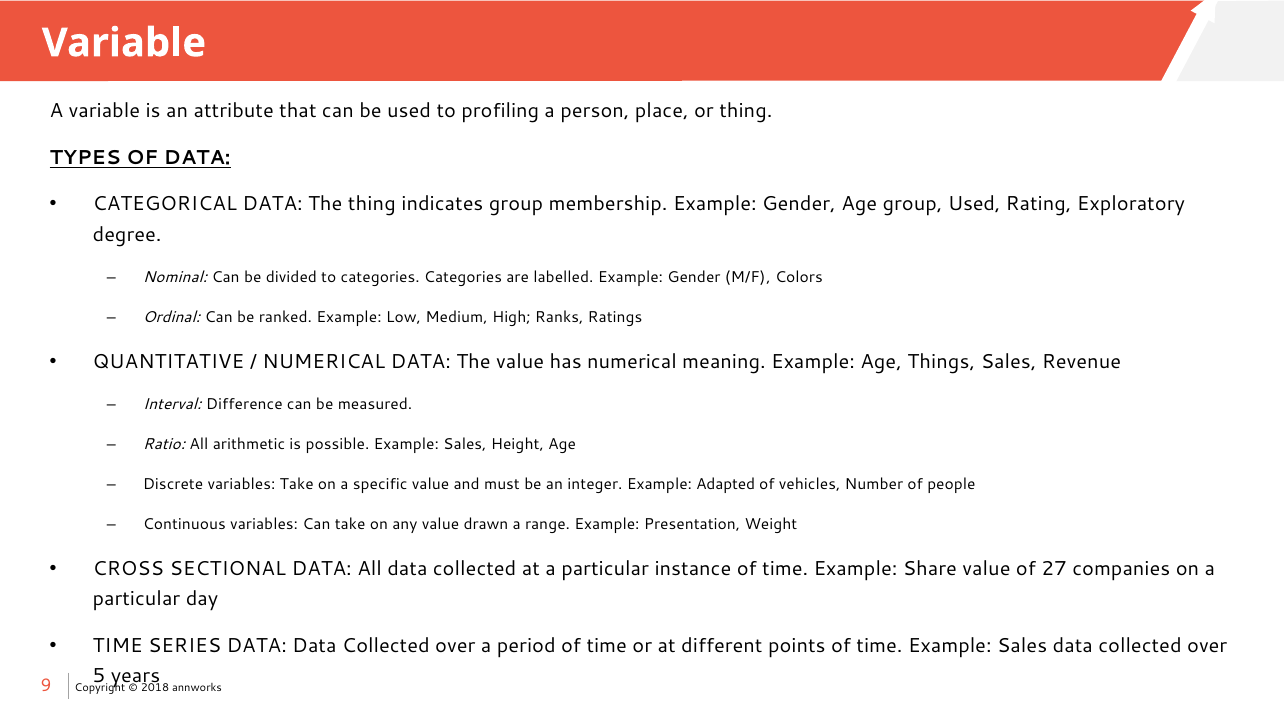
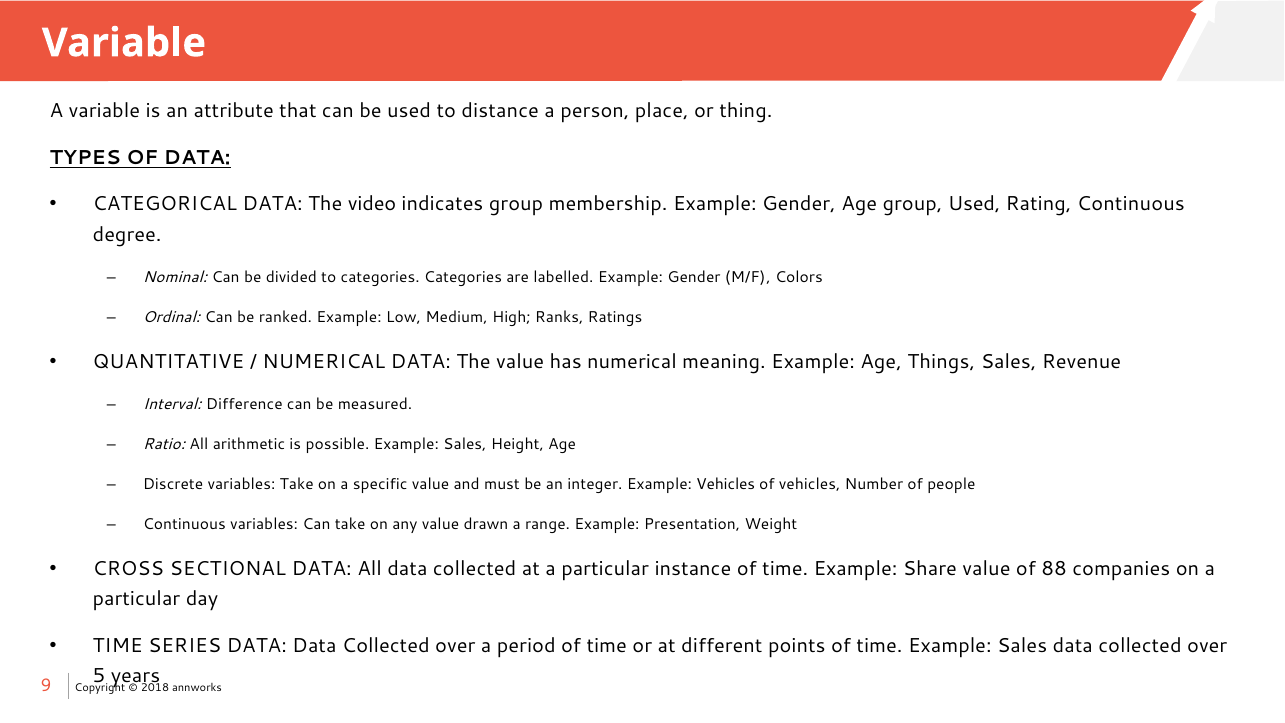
profiling: profiling -> distance
The thing: thing -> video
Rating Exploratory: Exploratory -> Continuous
Example Adapted: Adapted -> Vehicles
27: 27 -> 88
